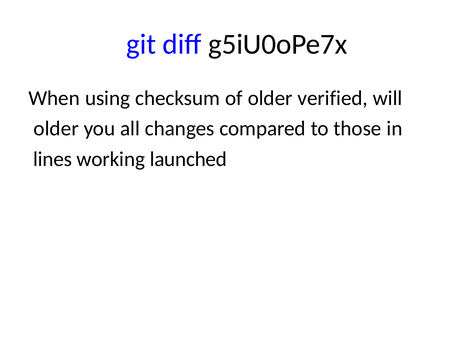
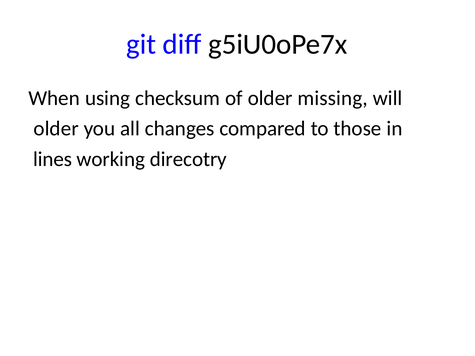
verified: verified -> missing
launched: launched -> direcotry
